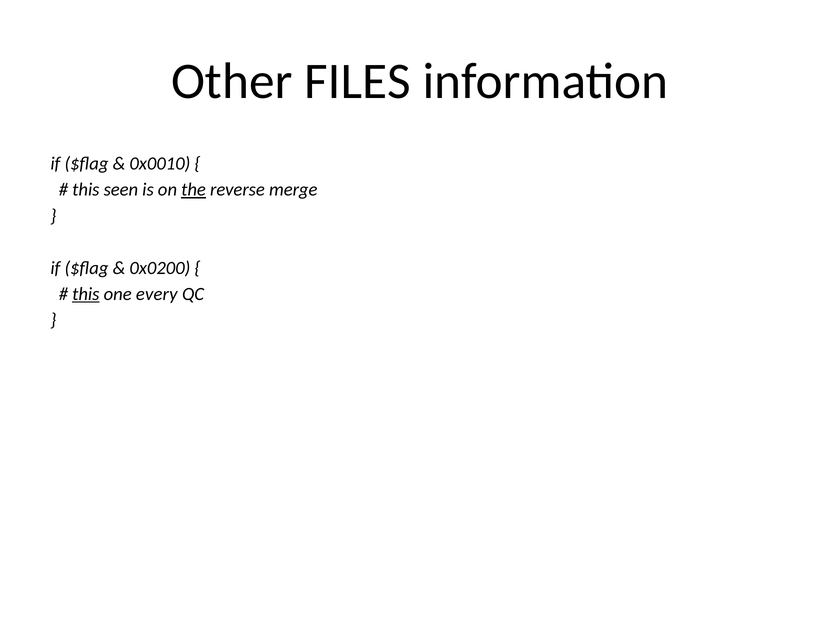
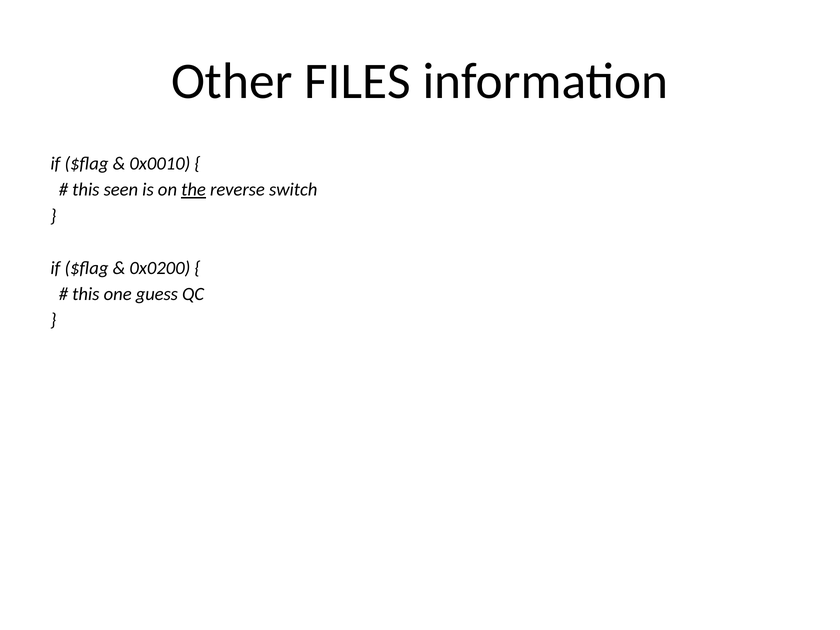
merge: merge -> switch
this at (86, 294) underline: present -> none
every: every -> guess
